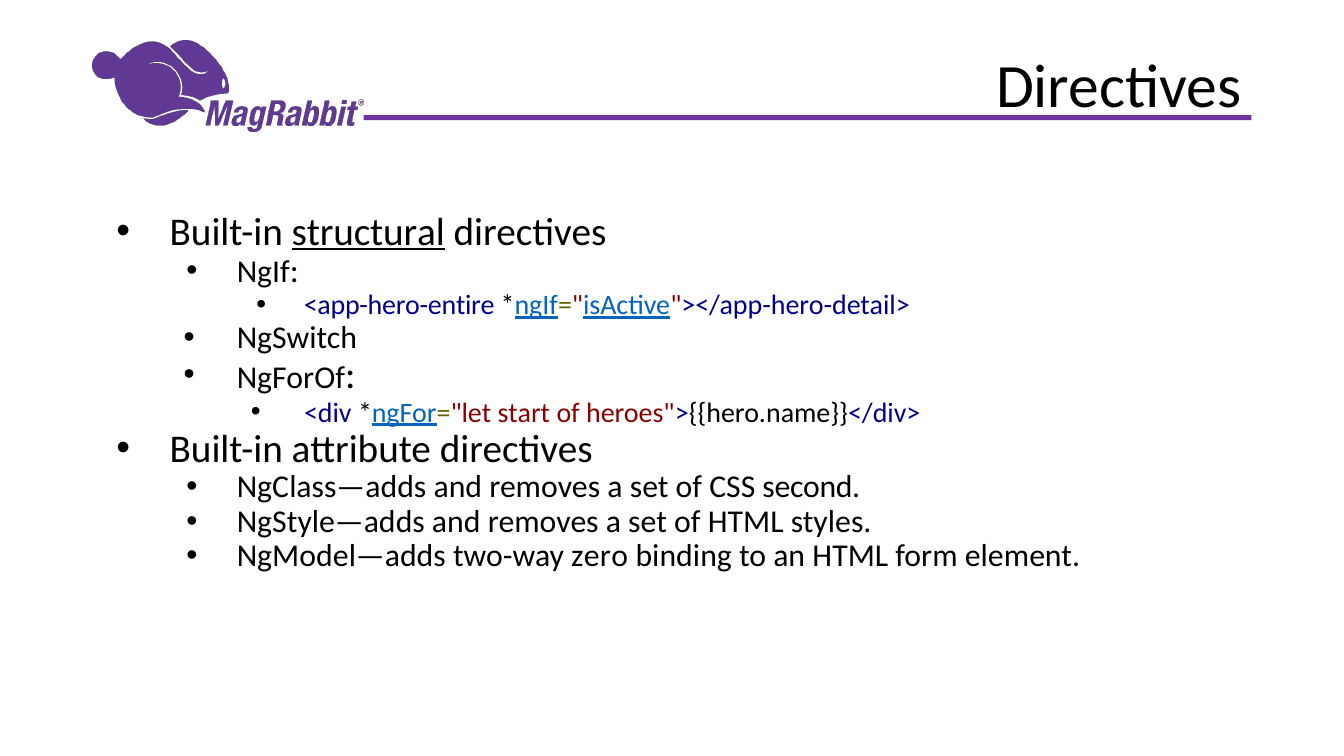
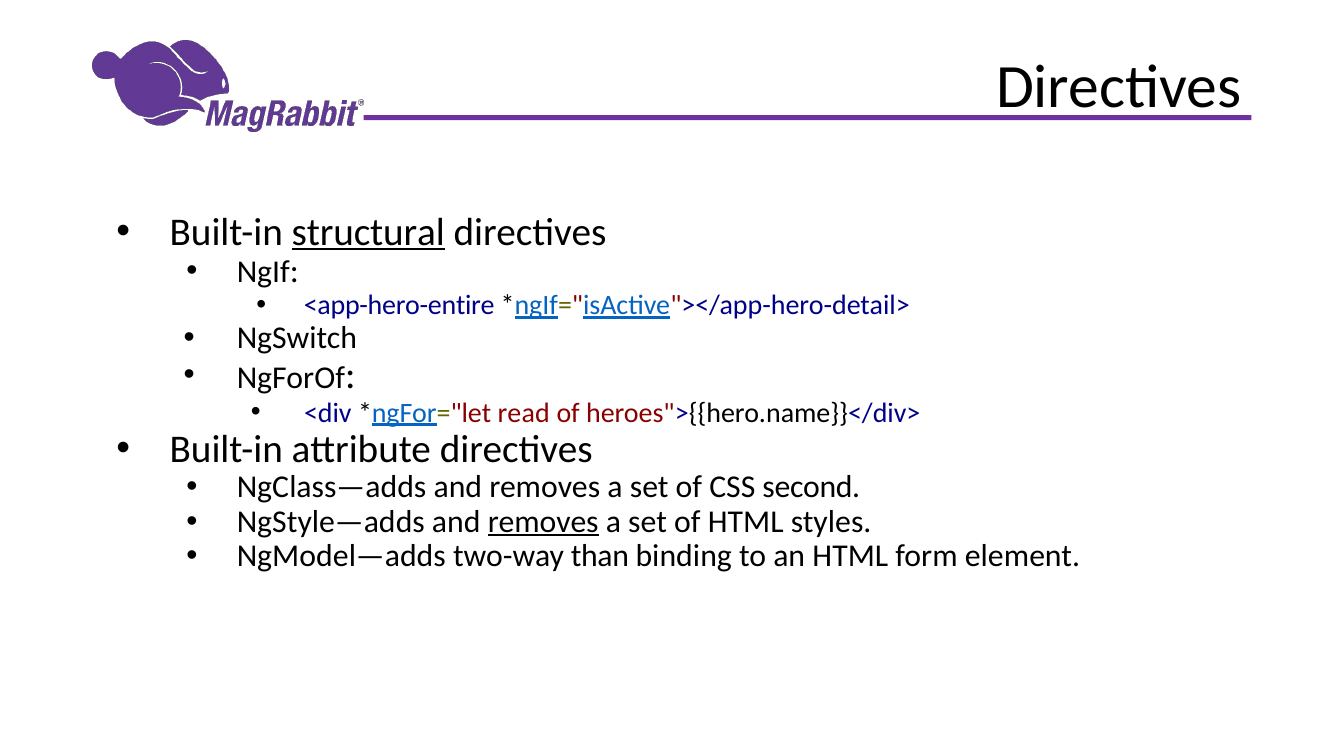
start: start -> read
removes at (543, 522) underline: none -> present
zero: zero -> than
